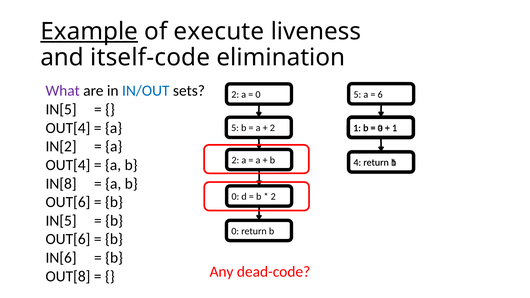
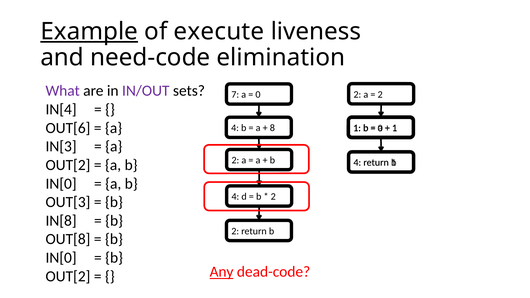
itself-code: itself-code -> need-code
IN/OUT colour: blue -> purple
5 at (357, 95): 5 -> 2
6 at (380, 95): 6 -> 2
2 at (235, 95): 2 -> 7
IN[5 at (61, 109): IN[5 -> IN[4
OUT[4 at (68, 128): OUT[4 -> OUT[6
5 at (235, 128): 5 -> 4
2 at (272, 128): 2 -> 8
IN[2: IN[2 -> IN[3
OUT[4 at (68, 165): OUT[4 -> OUT[2
IN[8 at (61, 184): IN[8 -> IN[0
0 at (235, 197): 0 -> 4
OUT[6 at (68, 202): OUT[6 -> OUT[3
IN[5 at (61, 221): IN[5 -> IN[8
0 at (235, 231): 0 -> 2
OUT[6 at (68, 239): OUT[6 -> OUT[8
IN[6 at (61, 258): IN[6 -> IN[0
OUT[8 at (68, 276): OUT[8 -> OUT[2
Any underline: none -> present
